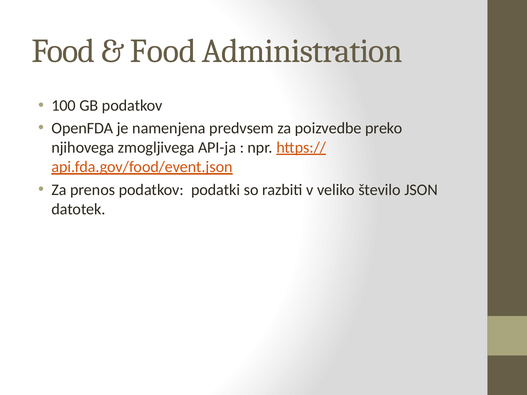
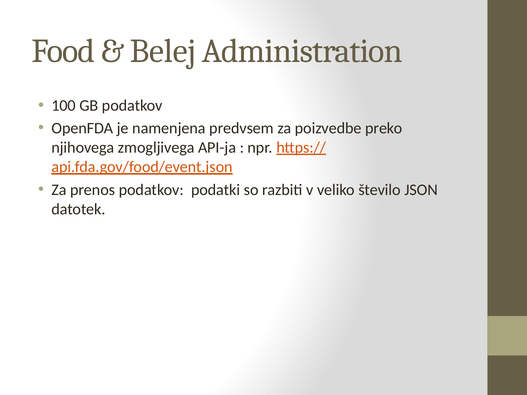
Food at (163, 51): Food -> Belej
